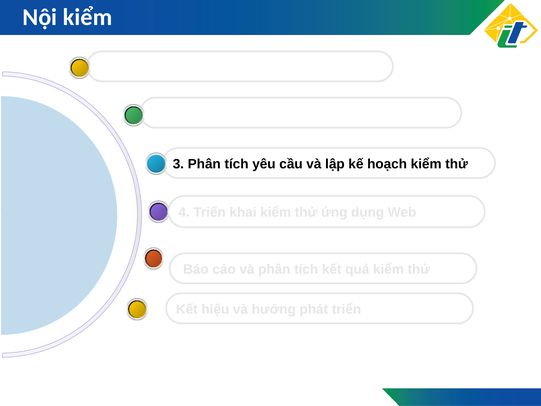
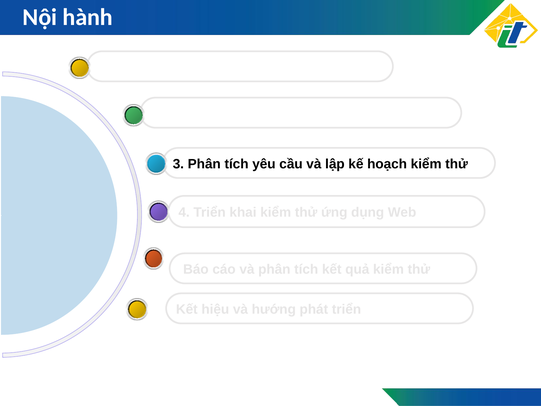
Nội kiểm: kiểm -> hành
